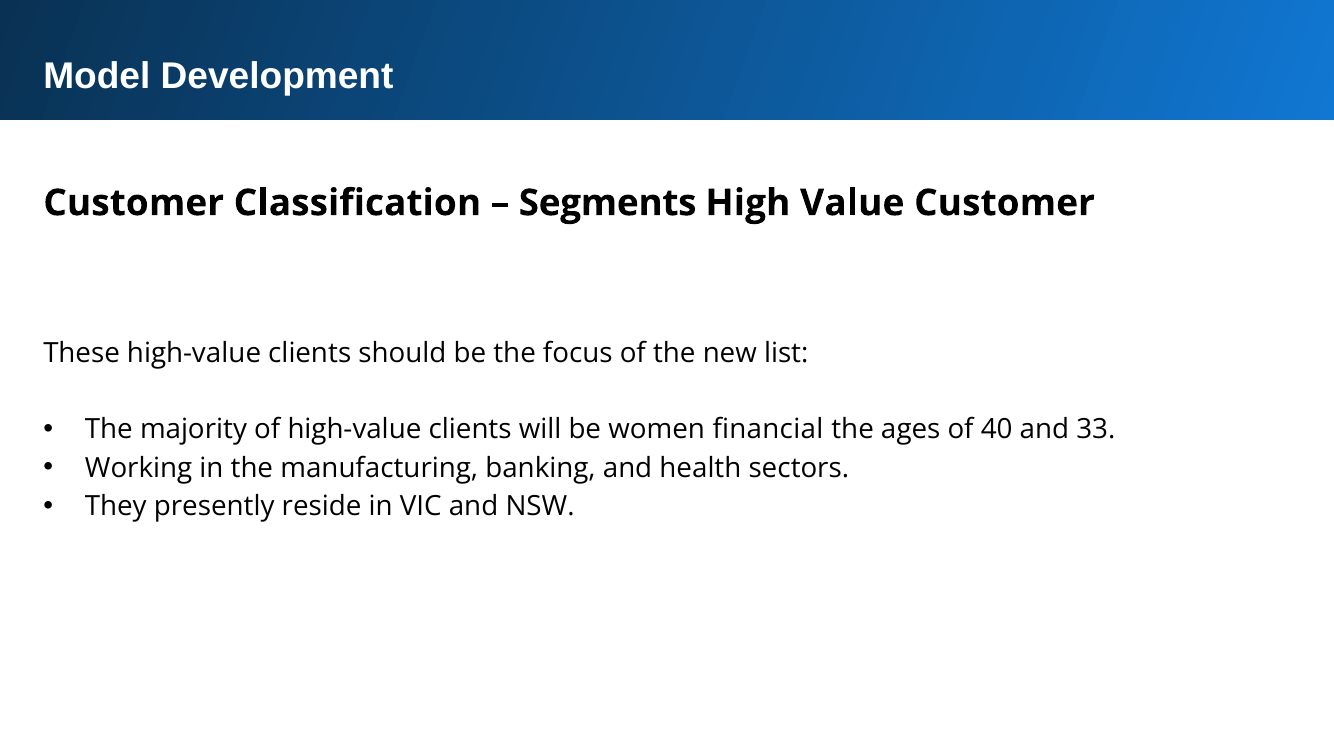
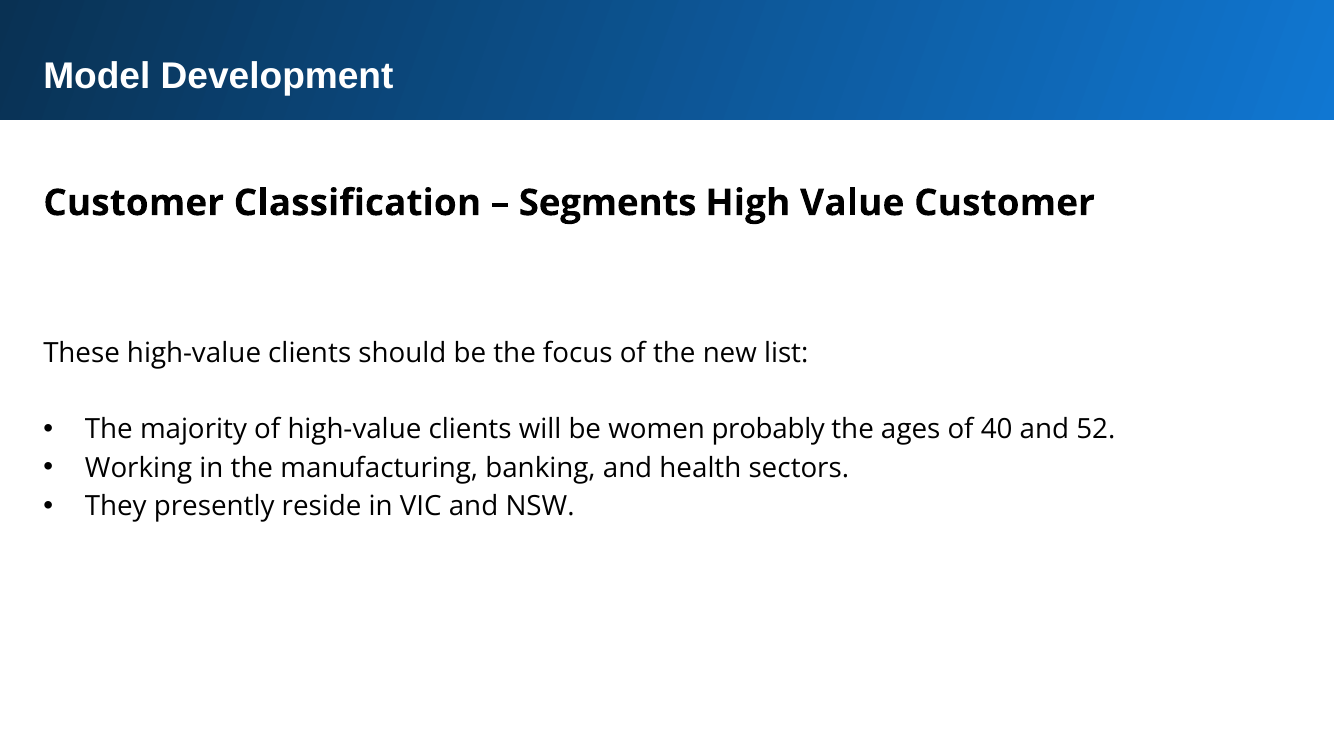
financial: financial -> probably
33: 33 -> 52
